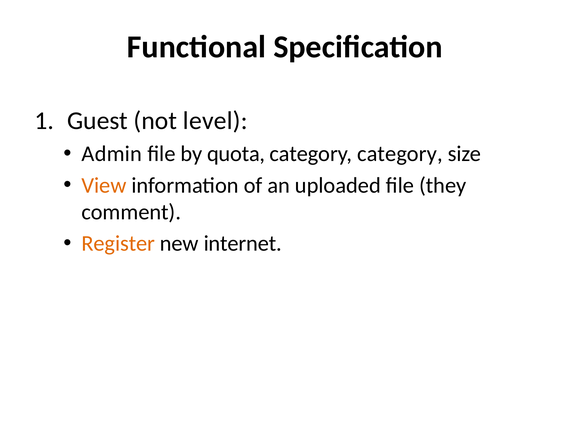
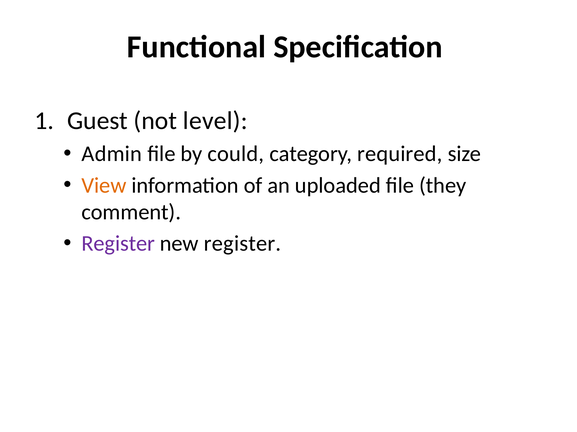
quota: quota -> could
category category: category -> required
Register at (118, 244) colour: orange -> purple
new internet: internet -> register
